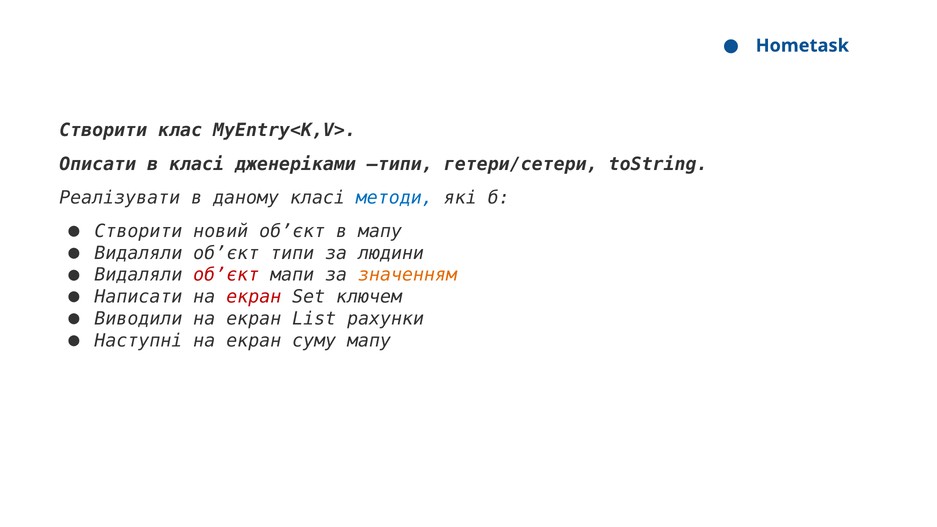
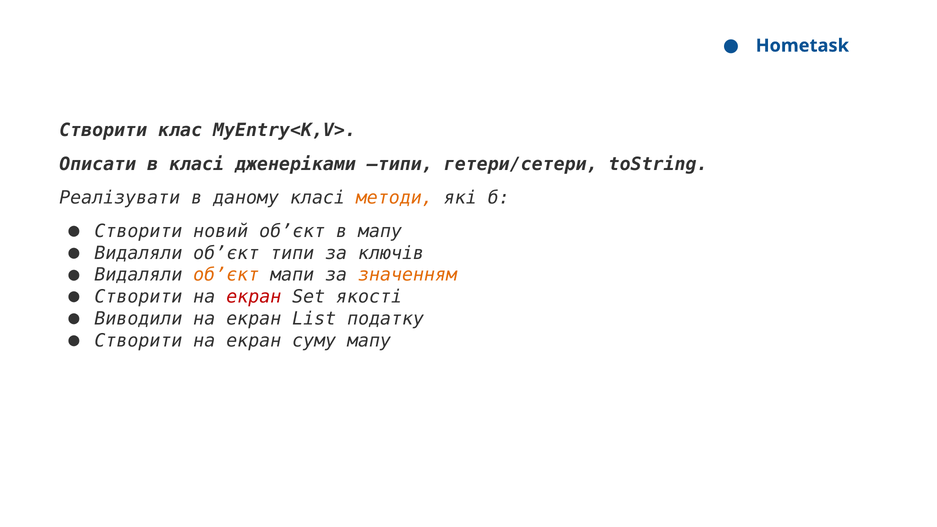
методи colour: blue -> orange
людини: людини -> ключів
об’єкт at (226, 275) colour: red -> orange
Написати at (138, 297): Написати -> Створити
ключем: ключем -> якості
рахунки: рахунки -> податку
Наступні at (138, 341): Наступні -> Створити
